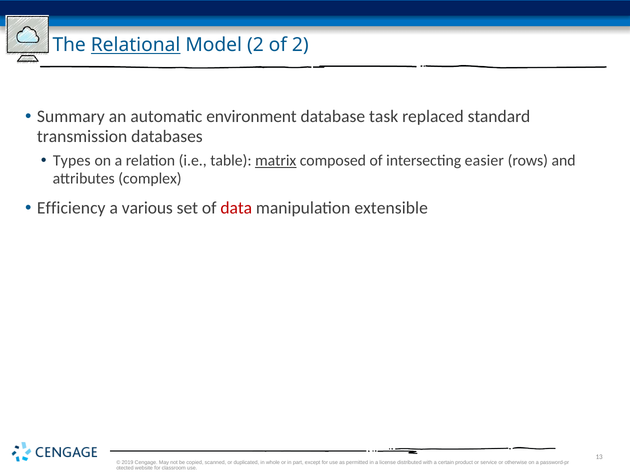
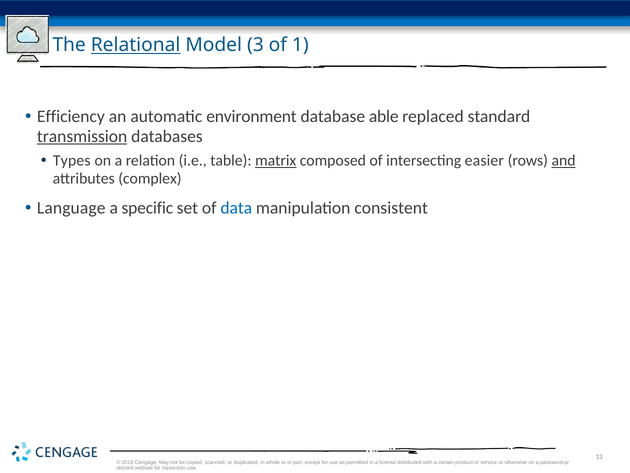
Model 2: 2 -> 3
of 2: 2 -> 1
Summary: Summary -> Efficiency
task: task -> able
transmission underline: none -> present
and underline: none -> present
Efficiency: Efficiency -> Language
various: various -> specific
data colour: red -> blue
extensible: extensible -> consistent
